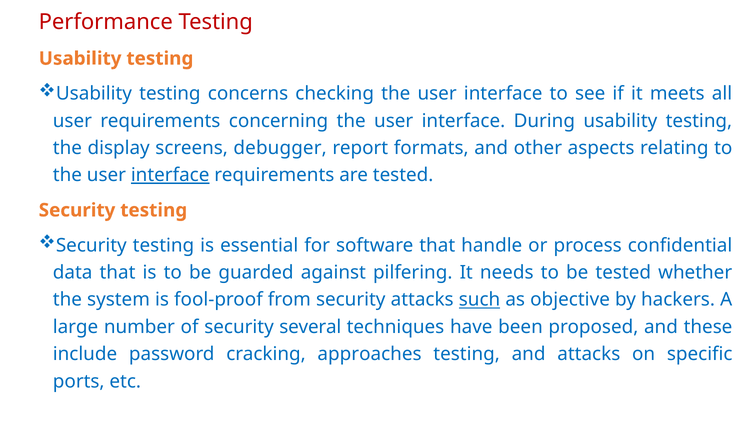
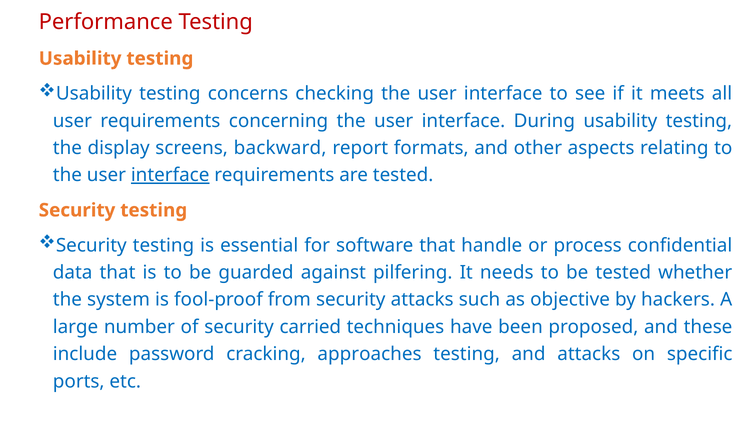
debugger: debugger -> backward
such underline: present -> none
several: several -> carried
